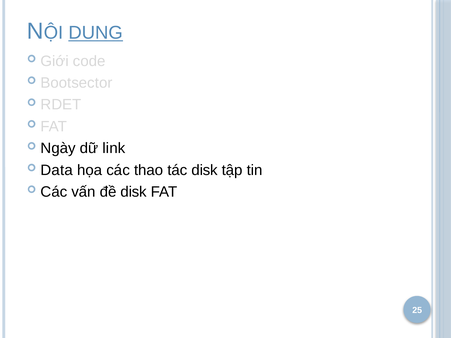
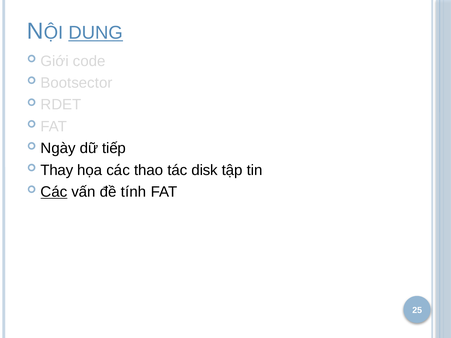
link: link -> tiếp
Data: Data -> Thay
Các at (54, 192) underline: none -> present
đề disk: disk -> tính
